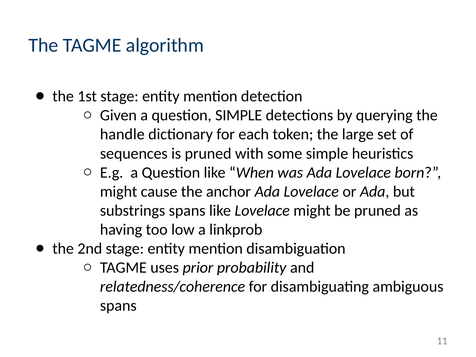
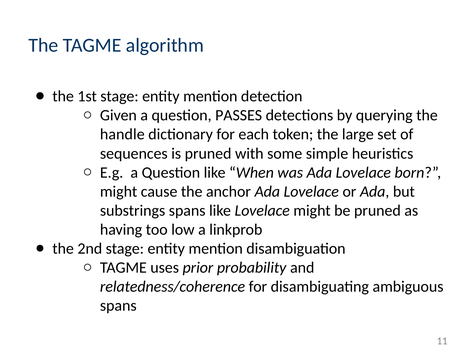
question SIMPLE: SIMPLE -> PASSES
